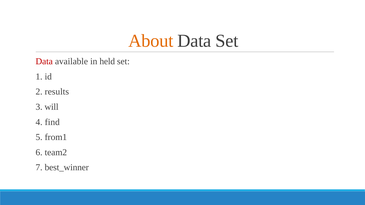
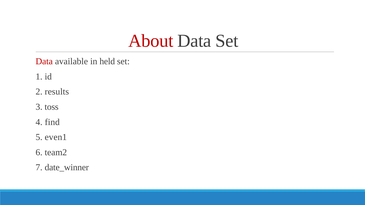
About colour: orange -> red
will: will -> toss
from1: from1 -> even1
best_winner: best_winner -> date_winner
